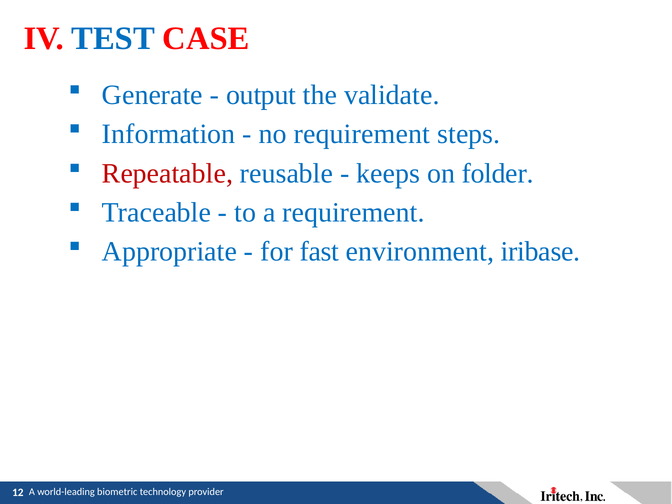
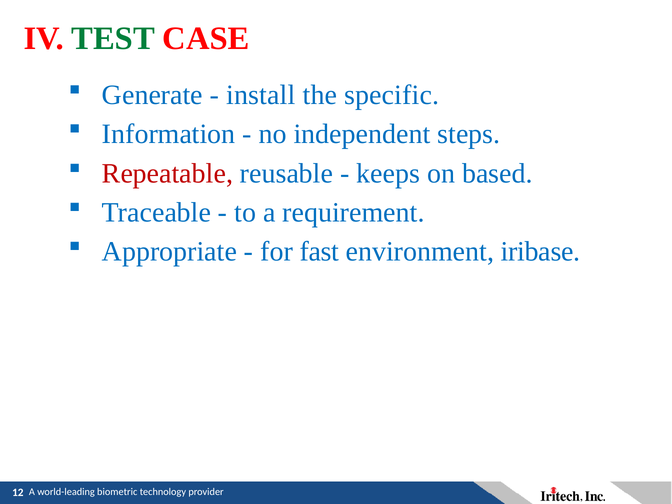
TEST colour: blue -> green
output: output -> install
validate: validate -> specific
no requirement: requirement -> independent
folder: folder -> based
